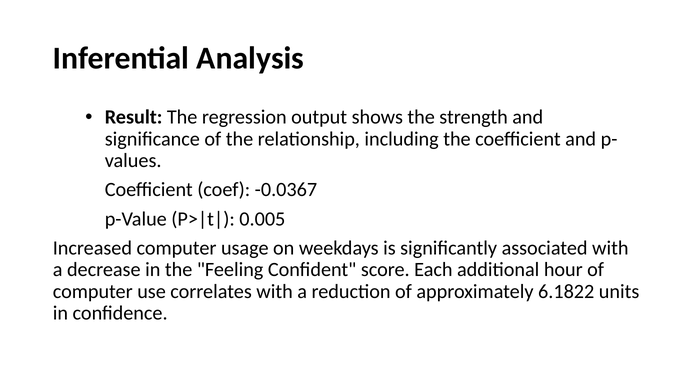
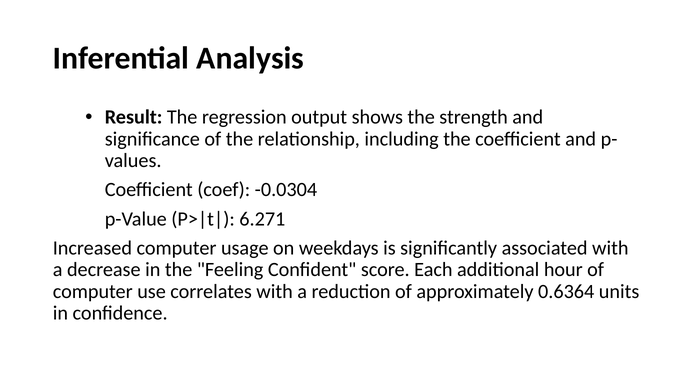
-0.0367: -0.0367 -> -0.0304
0.005: 0.005 -> 6.271
6.1822: 6.1822 -> 0.6364
